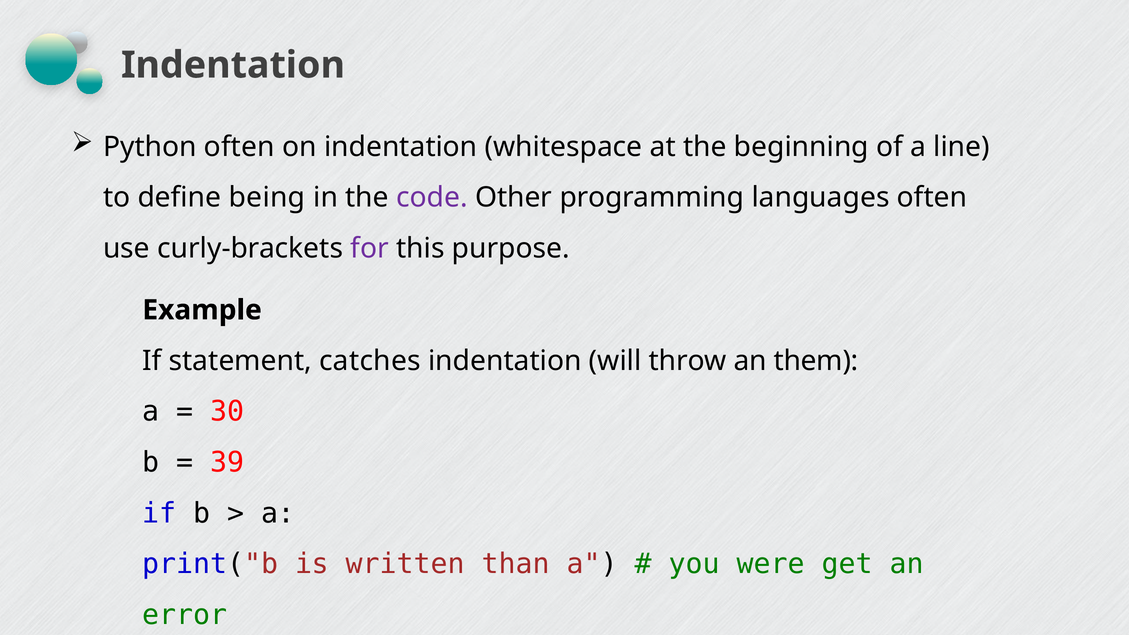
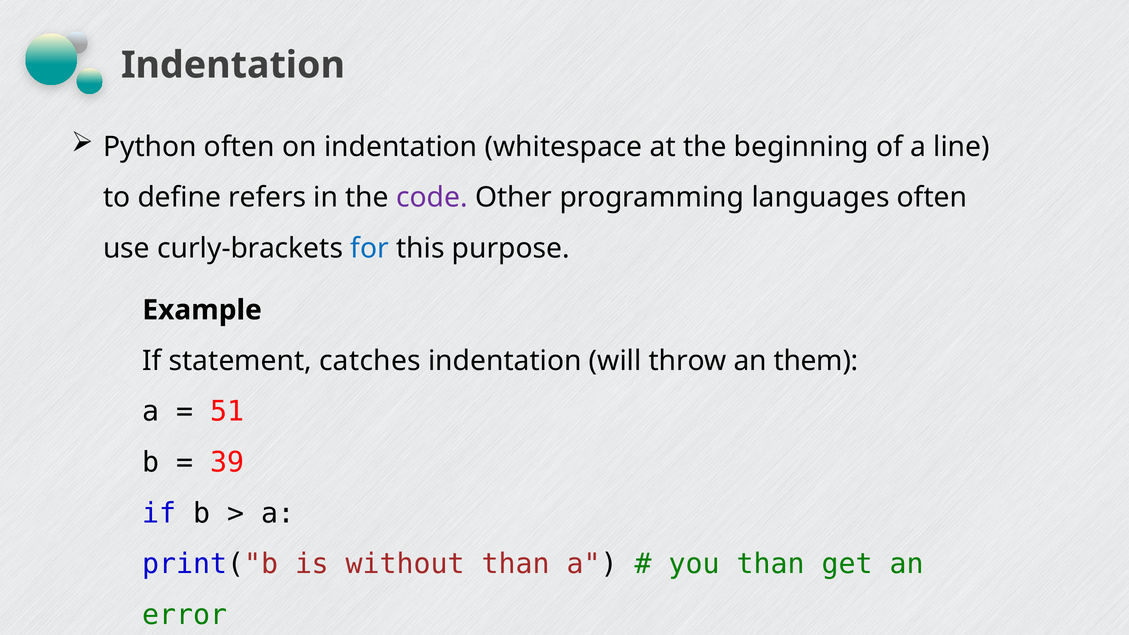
being: being -> refers
for colour: purple -> blue
30: 30 -> 51
written: written -> without
you were: were -> than
